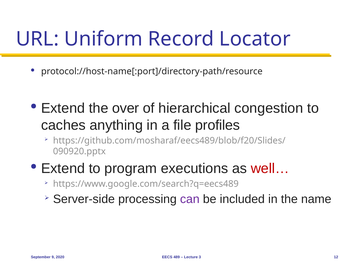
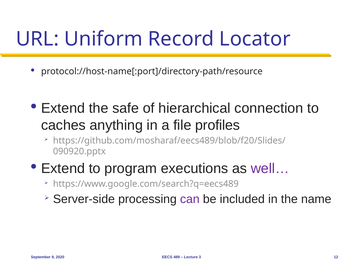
over: over -> safe
congestion: congestion -> connection
well… colour: red -> purple
